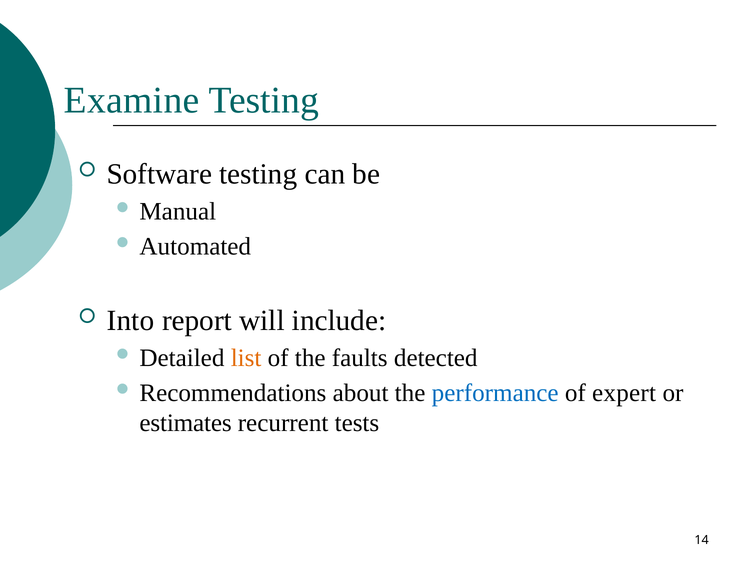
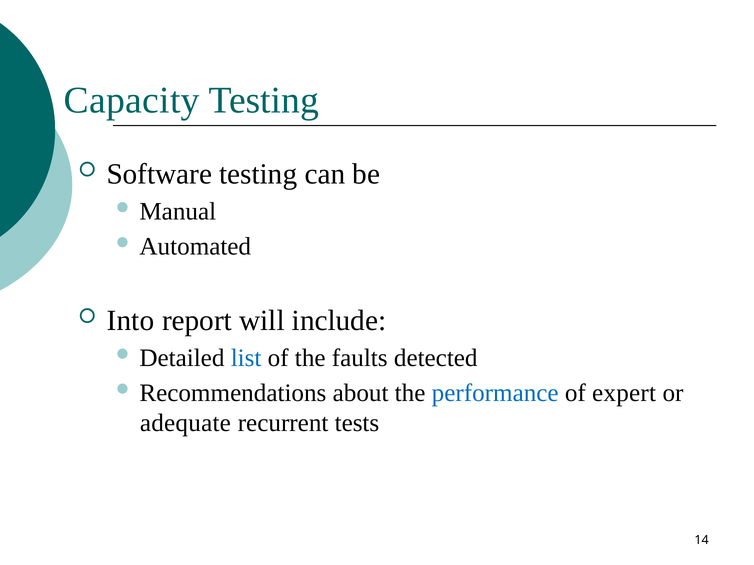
Examine: Examine -> Capacity
list colour: orange -> blue
estimates: estimates -> adequate
